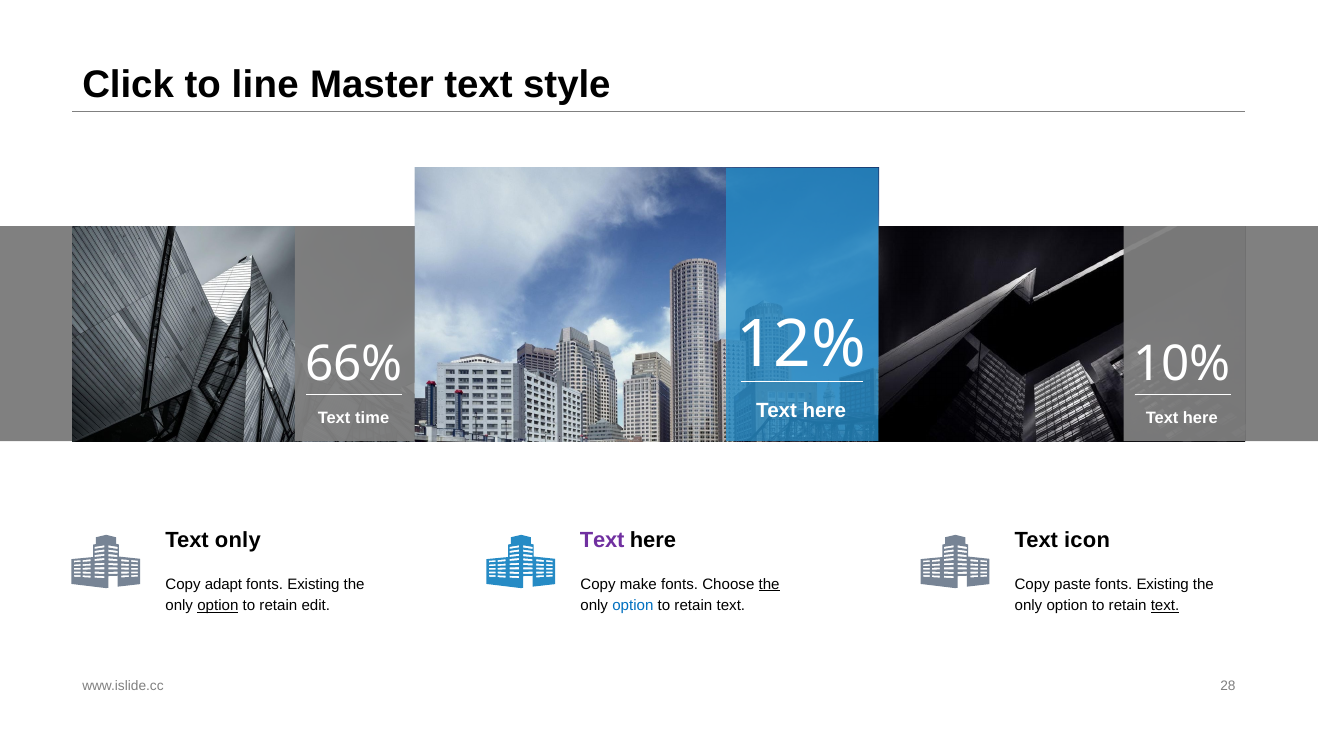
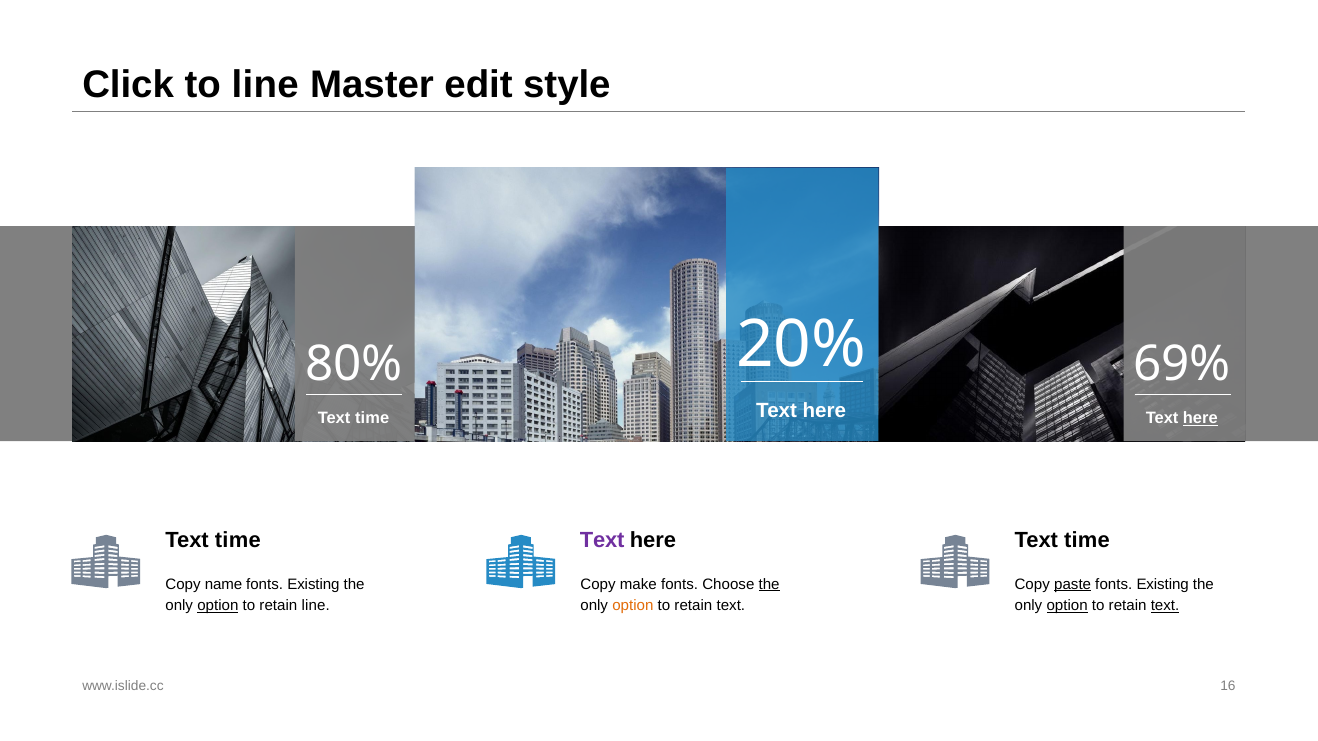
Master text: text -> edit
12%: 12% -> 20%
66%: 66% -> 80%
10%: 10% -> 69%
here at (1200, 418) underline: none -> present
only at (238, 540): only -> time
icon at (1087, 540): icon -> time
adapt: adapt -> name
paste underline: none -> present
retain edit: edit -> line
option at (633, 606) colour: blue -> orange
option at (1067, 606) underline: none -> present
28: 28 -> 16
